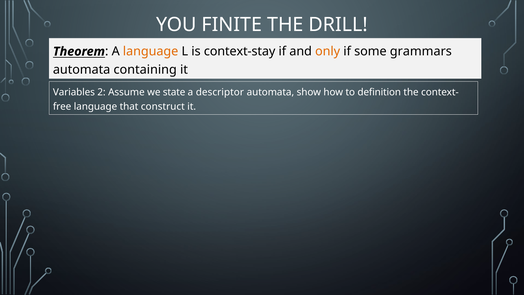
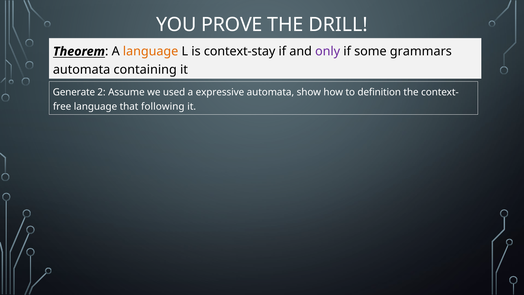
FINITE: FINITE -> PROVE
only colour: orange -> purple
Variables: Variables -> Generate
state: state -> used
descriptor: descriptor -> expressive
construct: construct -> following
